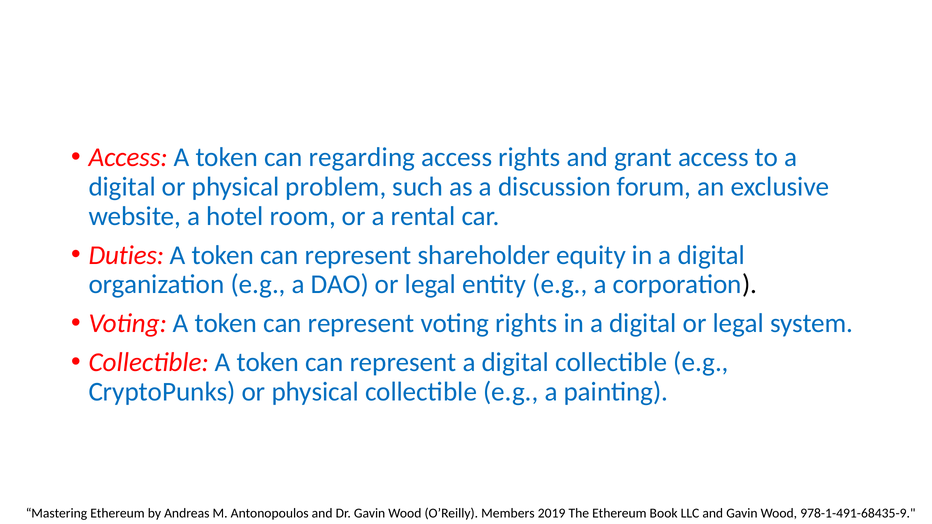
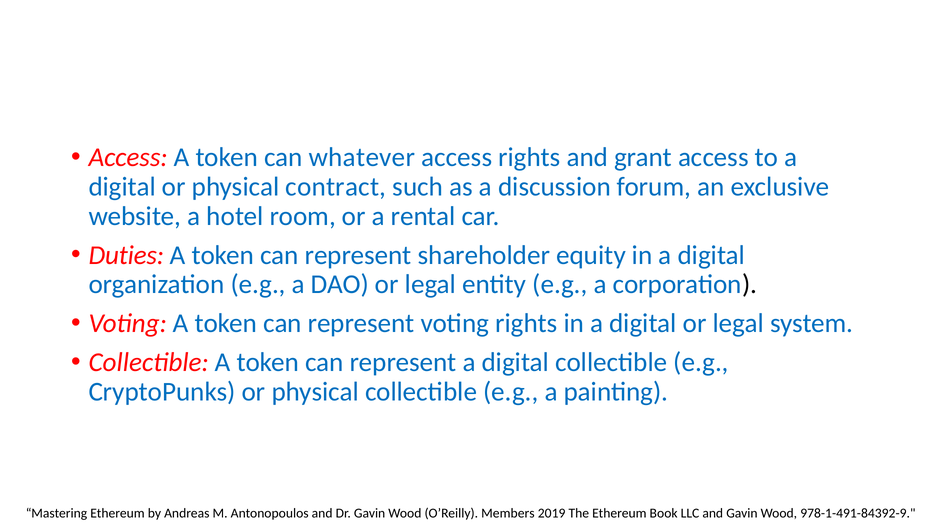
regarding: regarding -> whatever
problem: problem -> contract
978-1-491-68435-9: 978-1-491-68435-9 -> 978-1-491-84392-9
